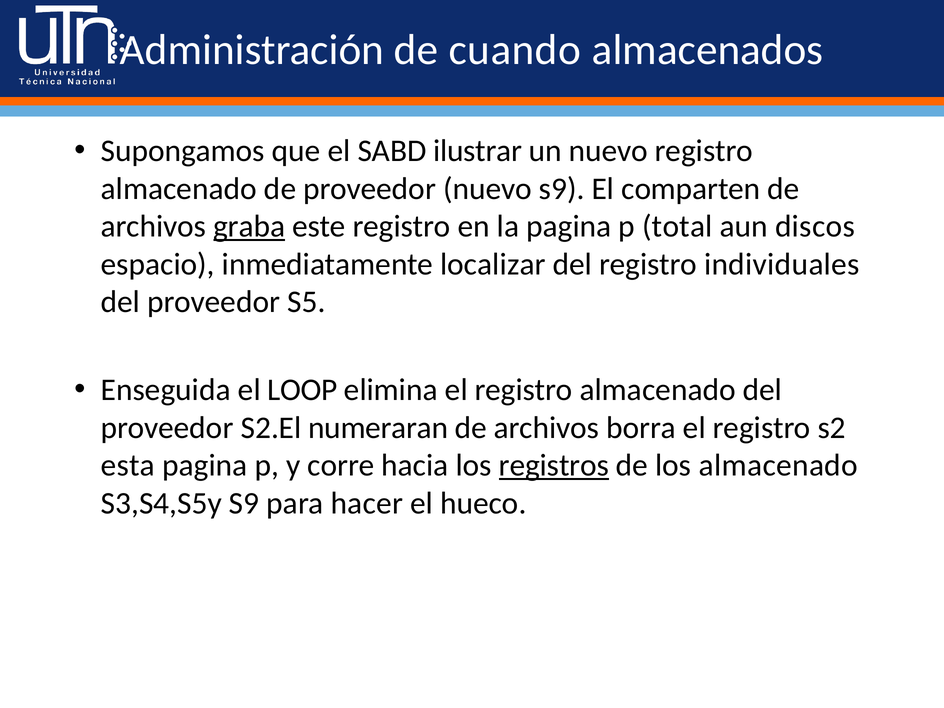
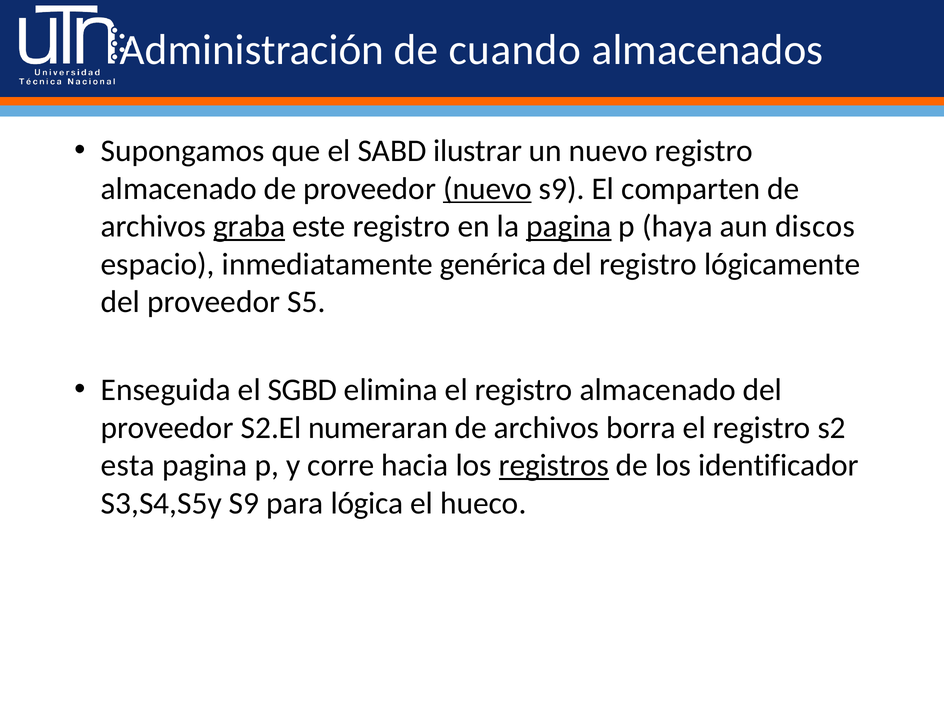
nuevo at (487, 189) underline: none -> present
pagina at (569, 226) underline: none -> present
total: total -> haya
localizar: localizar -> genérica
individuales: individuales -> lógicamente
LOOP: LOOP -> SGBD
los almacenado: almacenado -> identificador
hacer: hacer -> lógica
